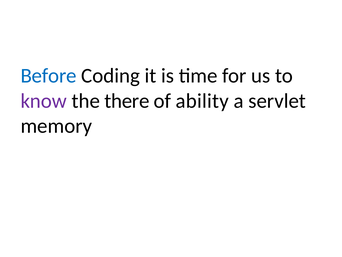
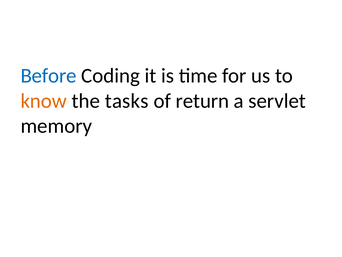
know colour: purple -> orange
there: there -> tasks
ability: ability -> return
